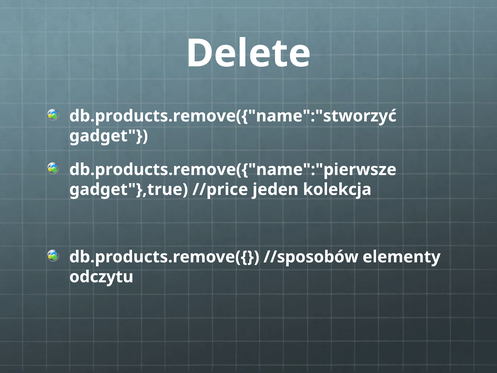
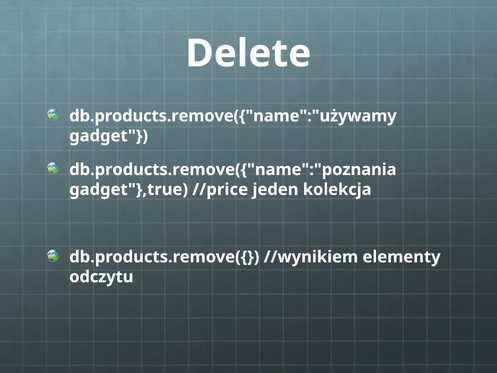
db.products.remove({"name":"stworzyć: db.products.remove({"name":"stworzyć -> db.products.remove({"name":"używamy
db.products.remove({"name":"pierwsze: db.products.remove({"name":"pierwsze -> db.products.remove({"name":"poznania
//sposobów: //sposobów -> //wynikiem
